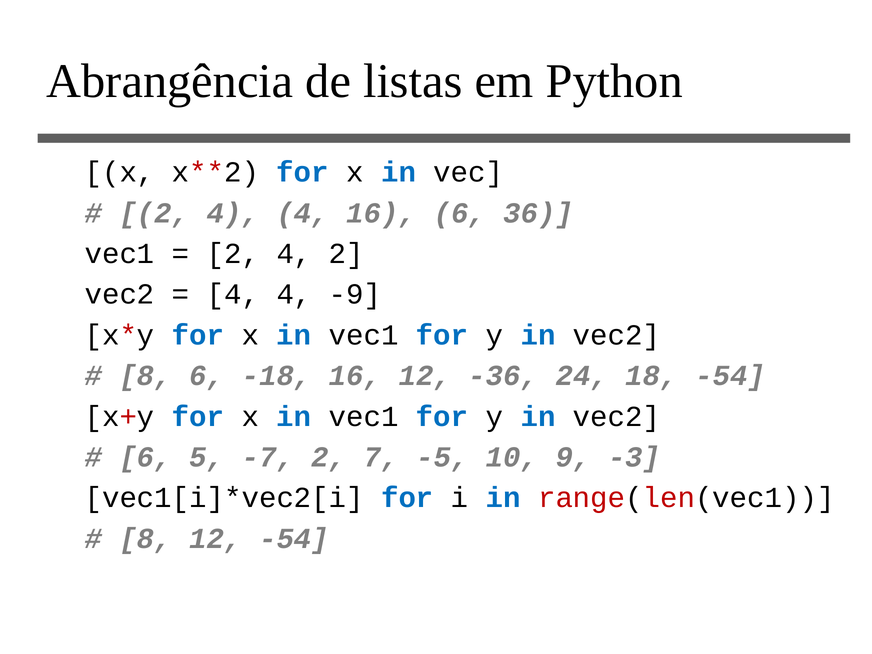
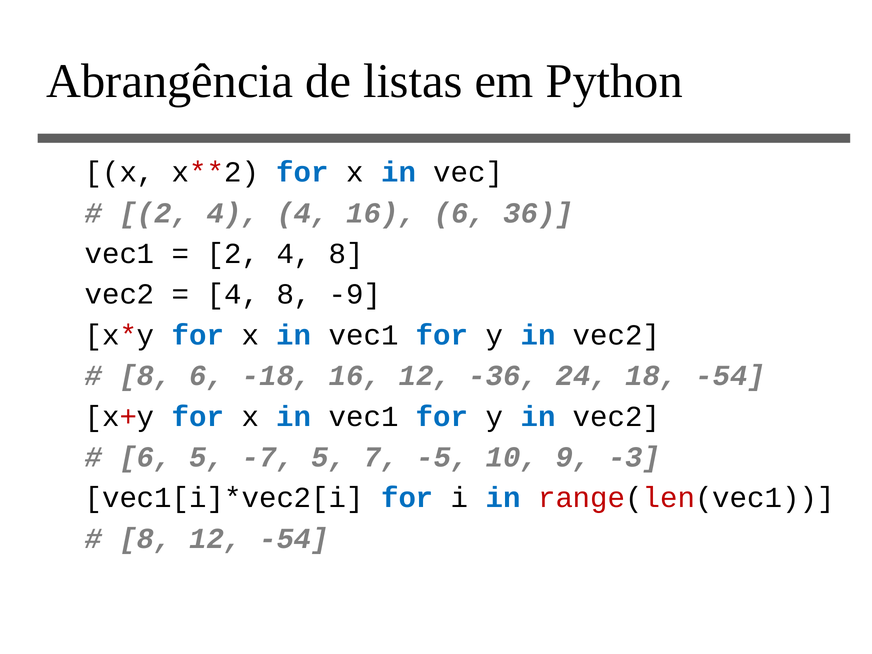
2 4 2: 2 -> 8
4 at (294, 294): 4 -> 8
-7 2: 2 -> 5
